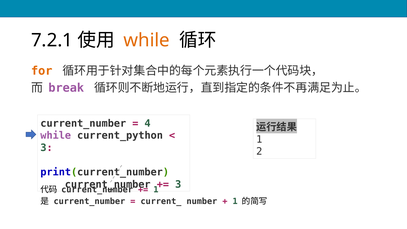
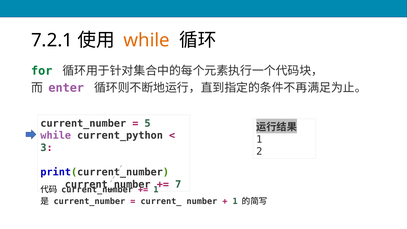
for colour: orange -> green
break: break -> enter
4: 4 -> 5
3 at (178, 184): 3 -> 7
